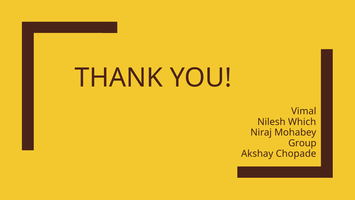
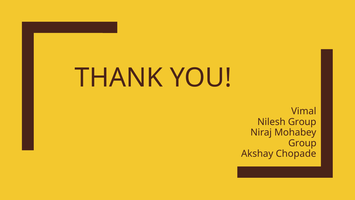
Nilesh Which: Which -> Group
